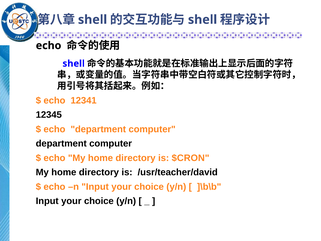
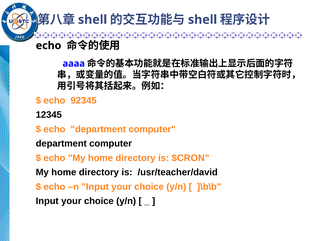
shell at (74, 63): shell -> aaaa
12341: 12341 -> 92345
